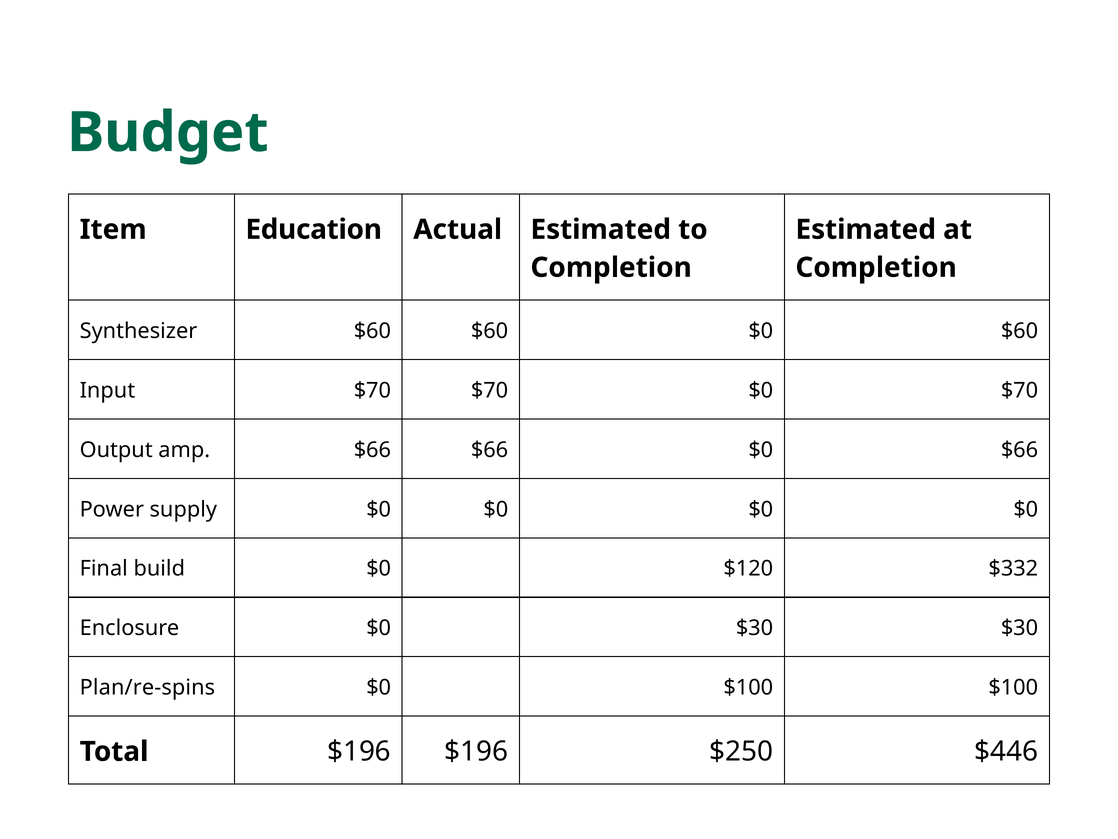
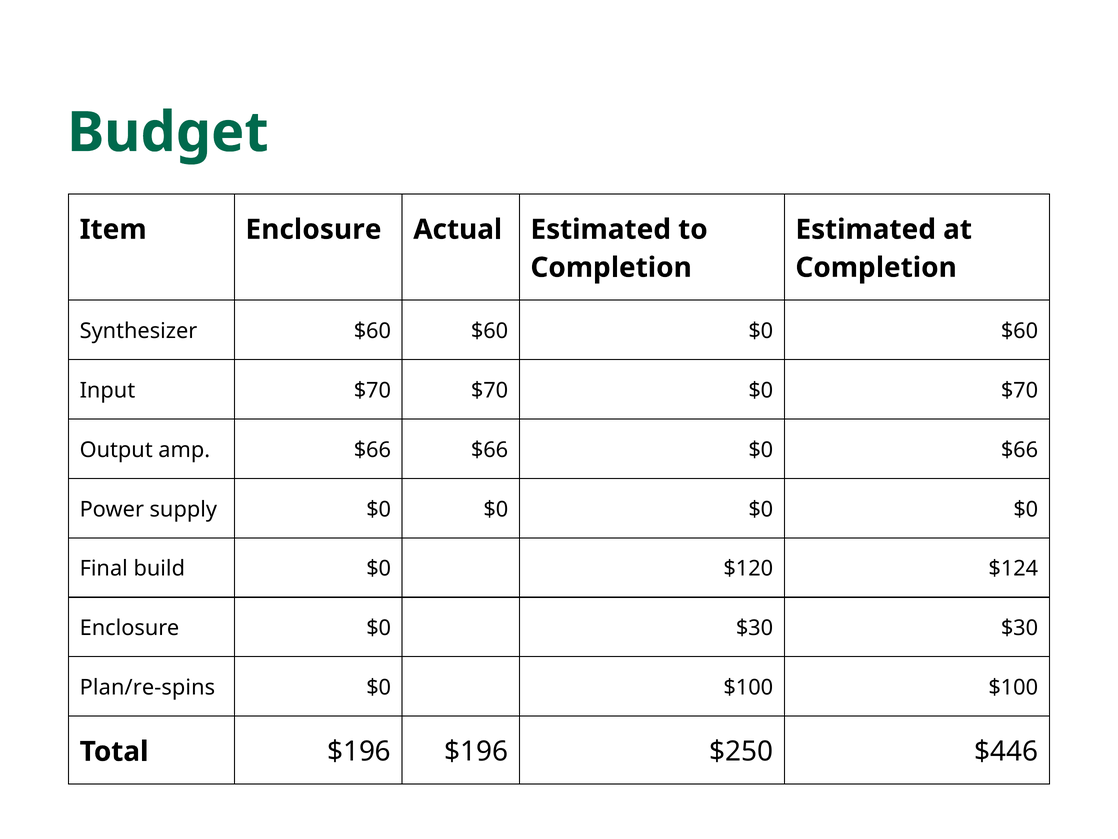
Item Education: Education -> Enclosure
$332: $332 -> $124
